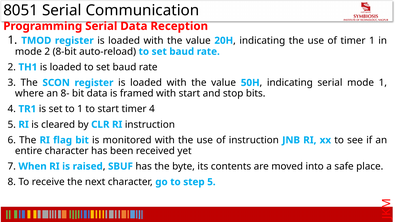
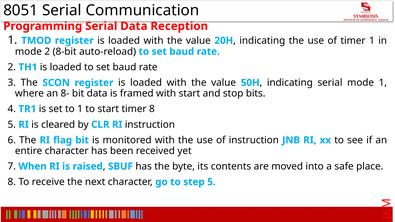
timer 4: 4 -> 8
